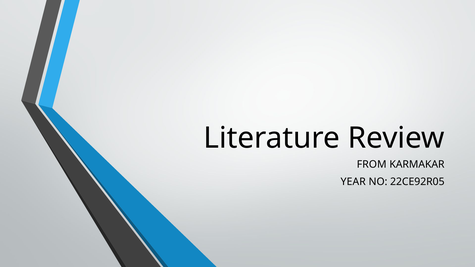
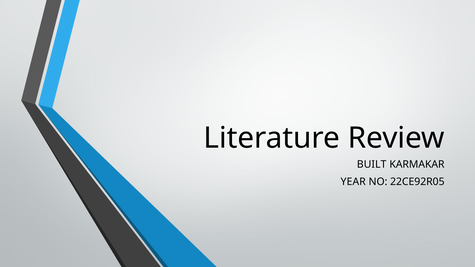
FROM: FROM -> BUILT
